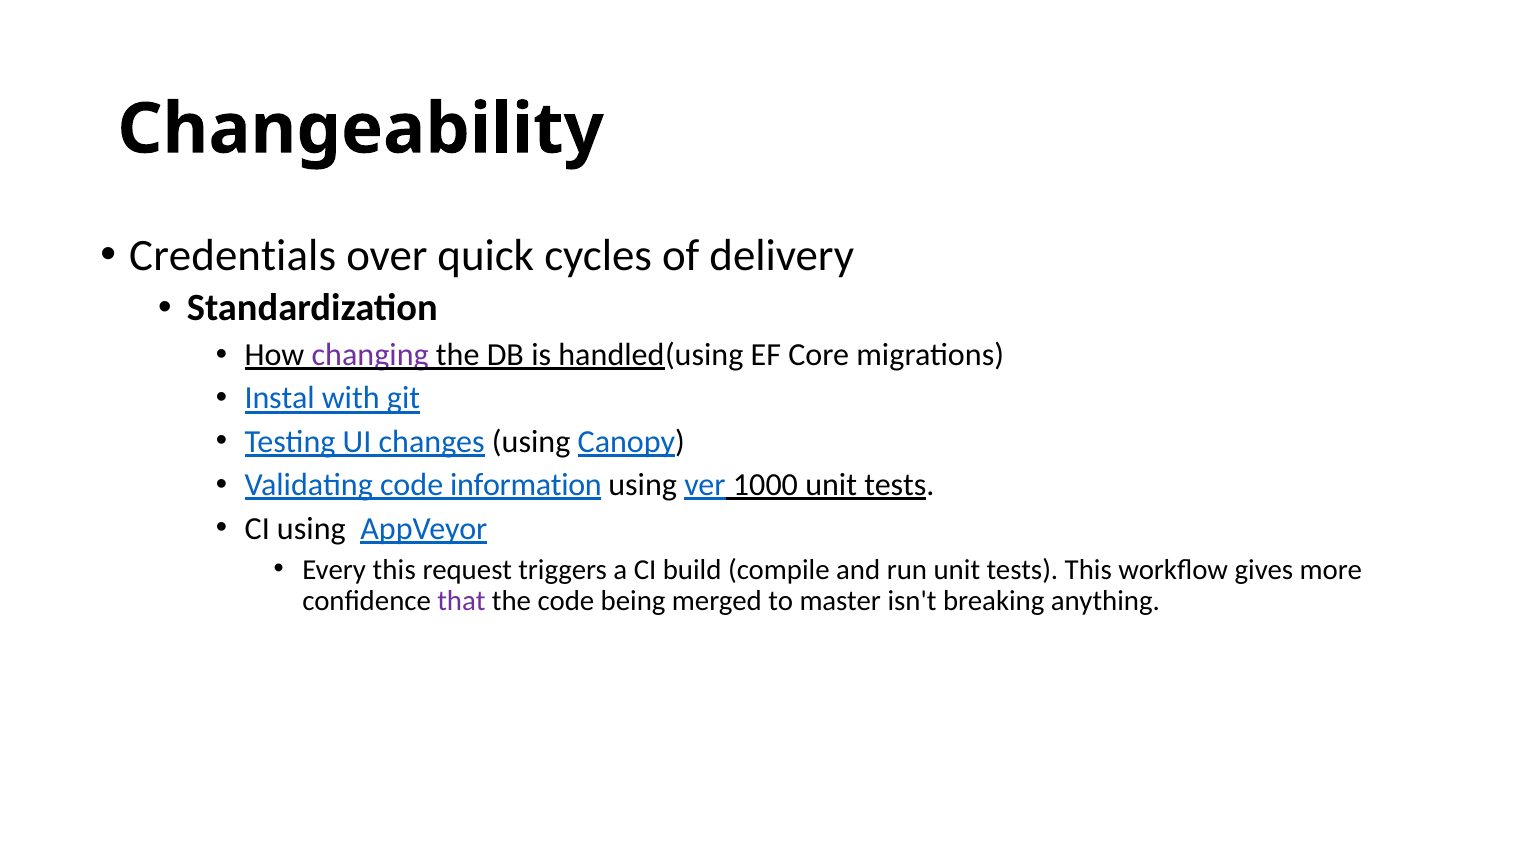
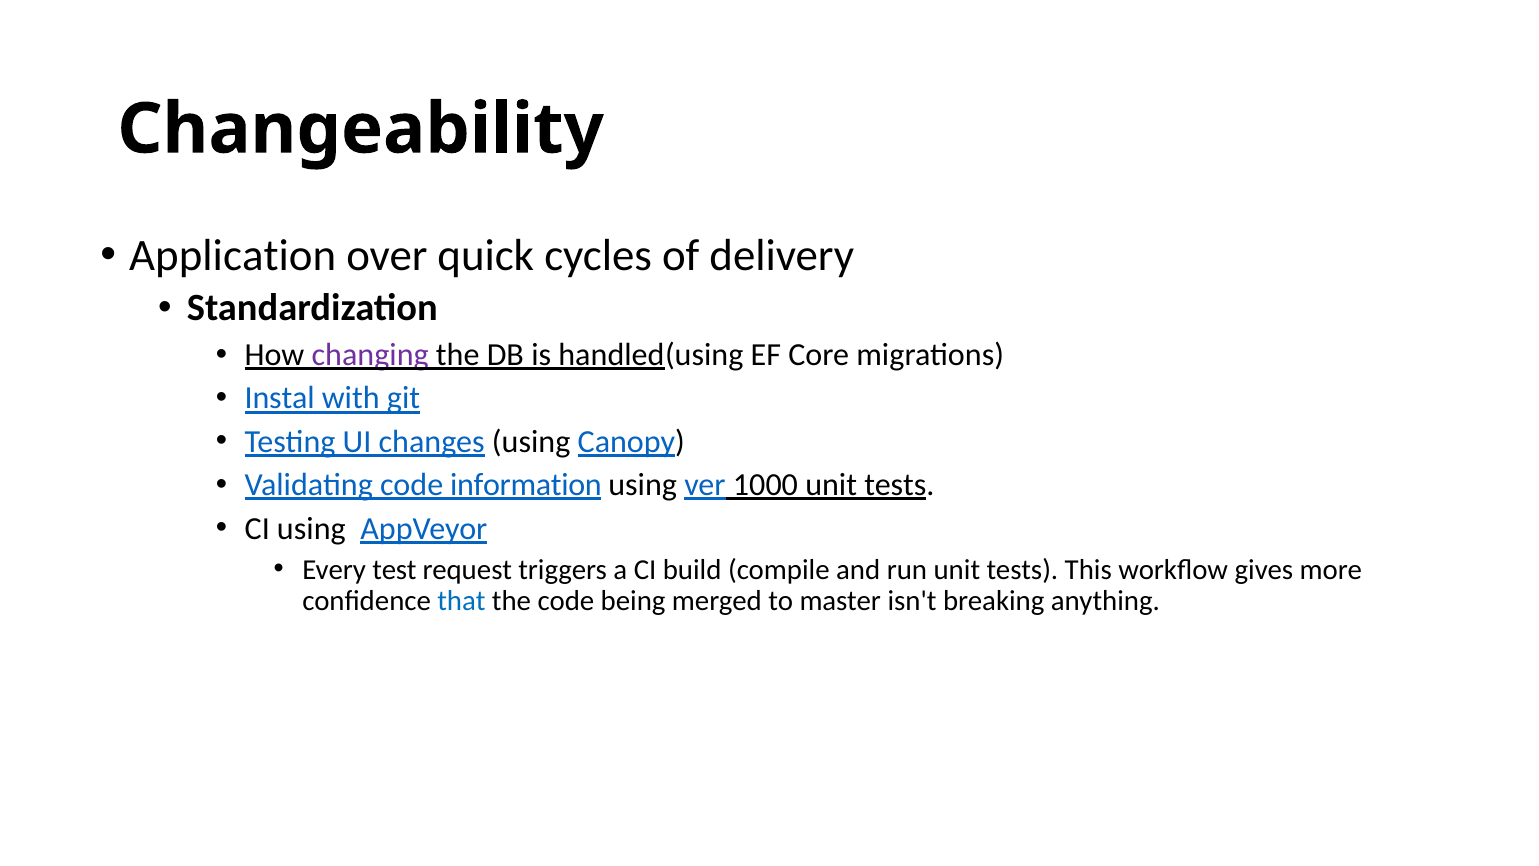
Credentials: Credentials -> Application
Every this: this -> test
that colour: purple -> blue
